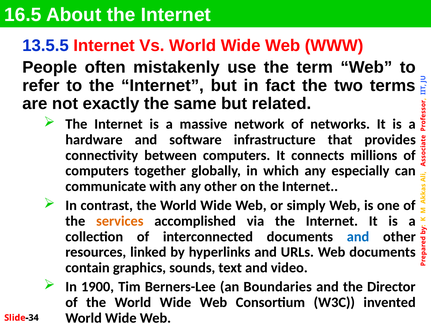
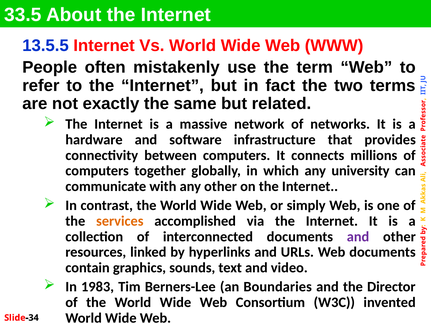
16.5: 16.5 -> 33.5
especially: especially -> university
and at (358, 236) colour: blue -> purple
1900: 1900 -> 1983
